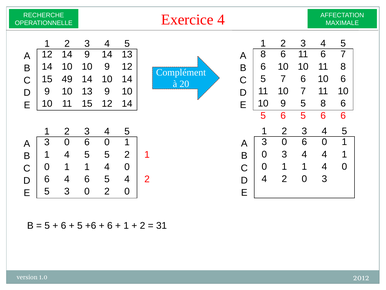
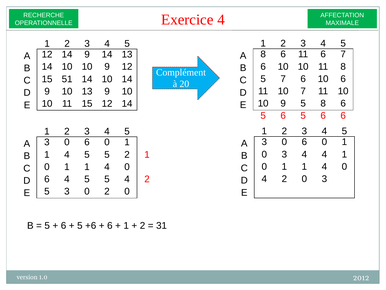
49: 49 -> 51
6 4 6: 6 -> 5
